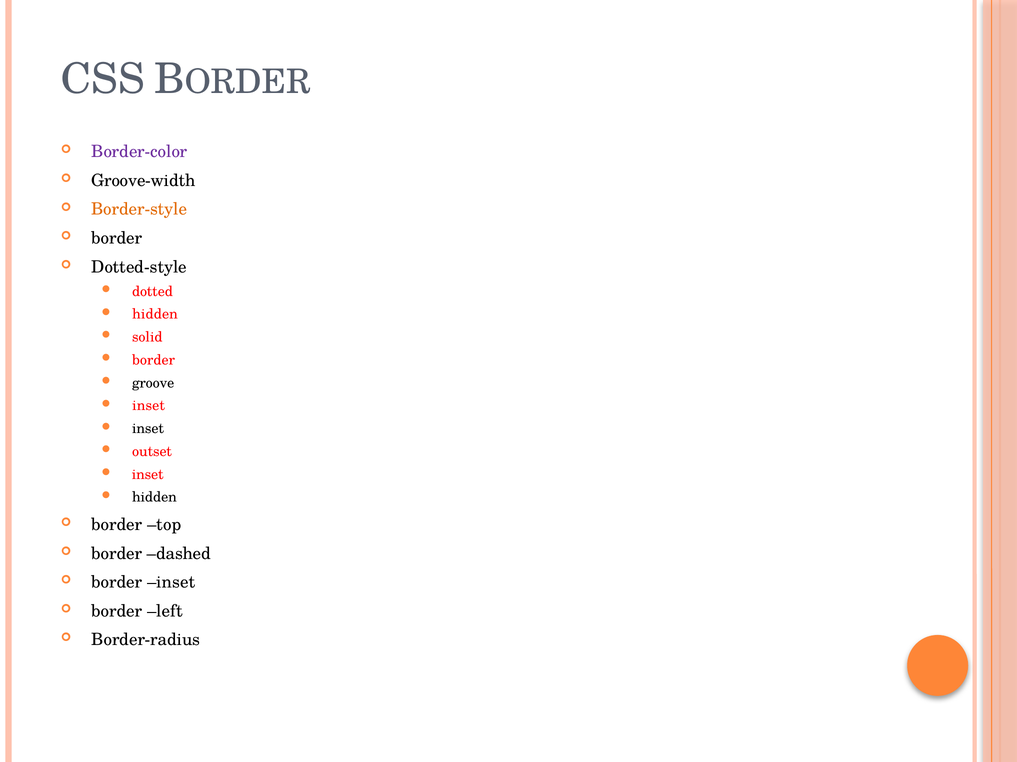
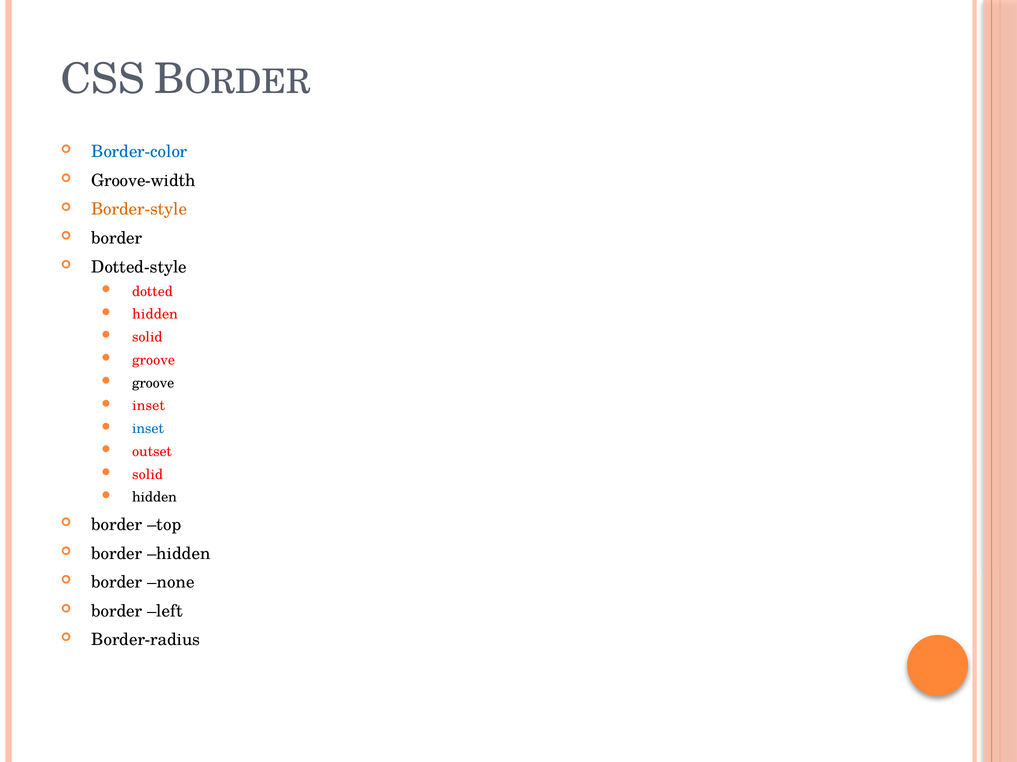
Border-color colour: purple -> blue
border at (154, 360): border -> groove
inset at (148, 429) colour: black -> blue
inset at (148, 475): inset -> solid
border dashed: dashed -> hidden
border inset: inset -> none
